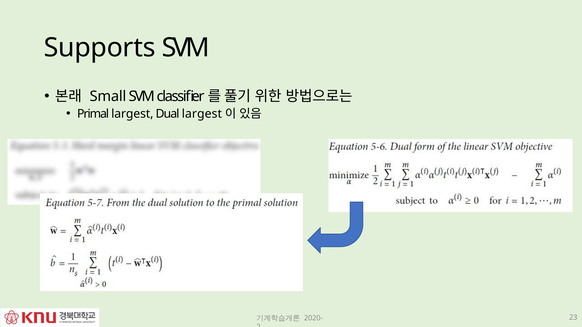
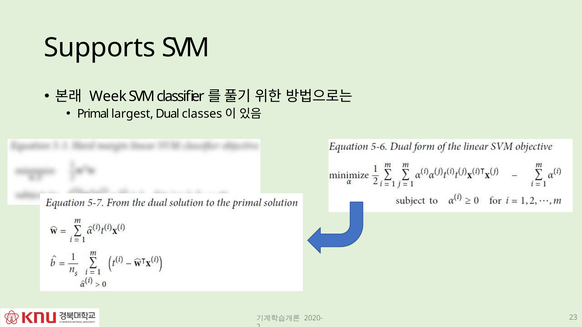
Small: Small -> Week
Dual largest: largest -> classes
